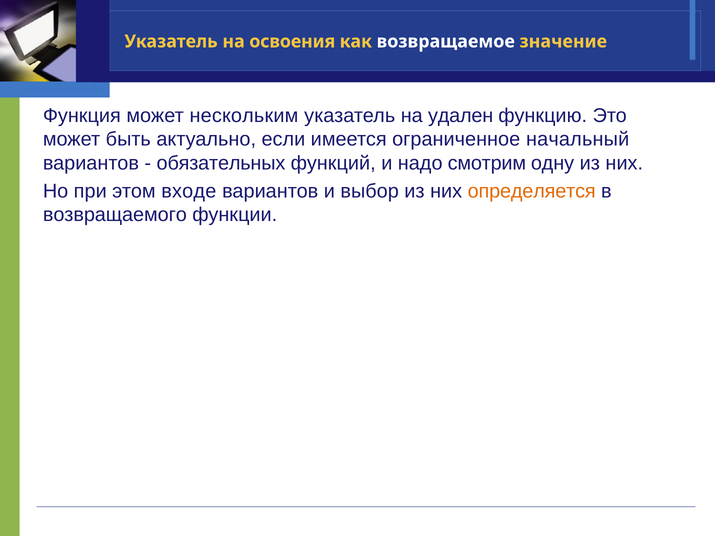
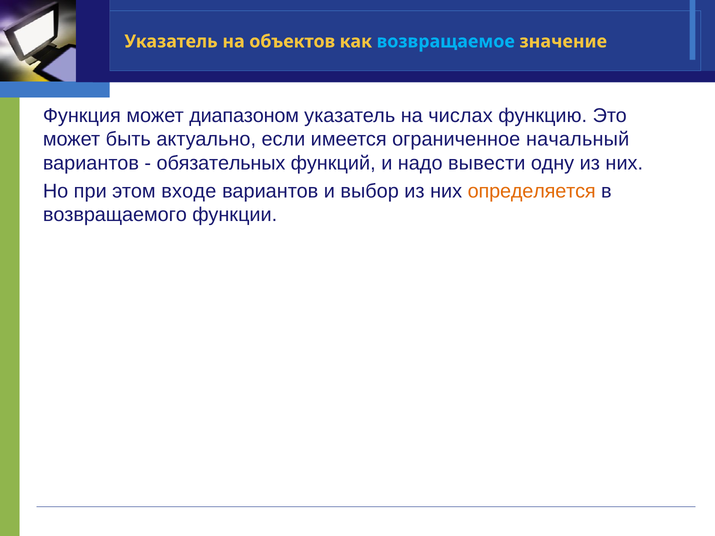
освоения: освоения -> объектов
возвращаемое colour: white -> light blue
нескольким: нескольким -> диапазоном
удален: удален -> числах
смотрим: смотрим -> вывести
